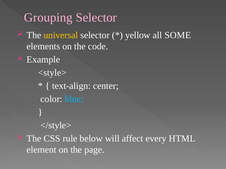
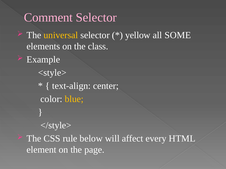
Grouping: Grouping -> Comment
code: code -> class
blue colour: light blue -> yellow
